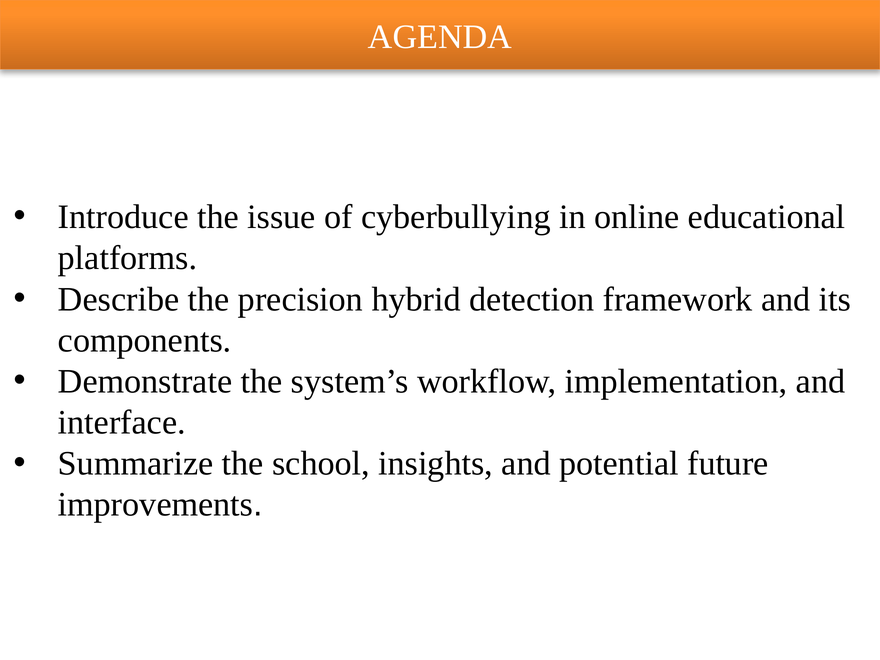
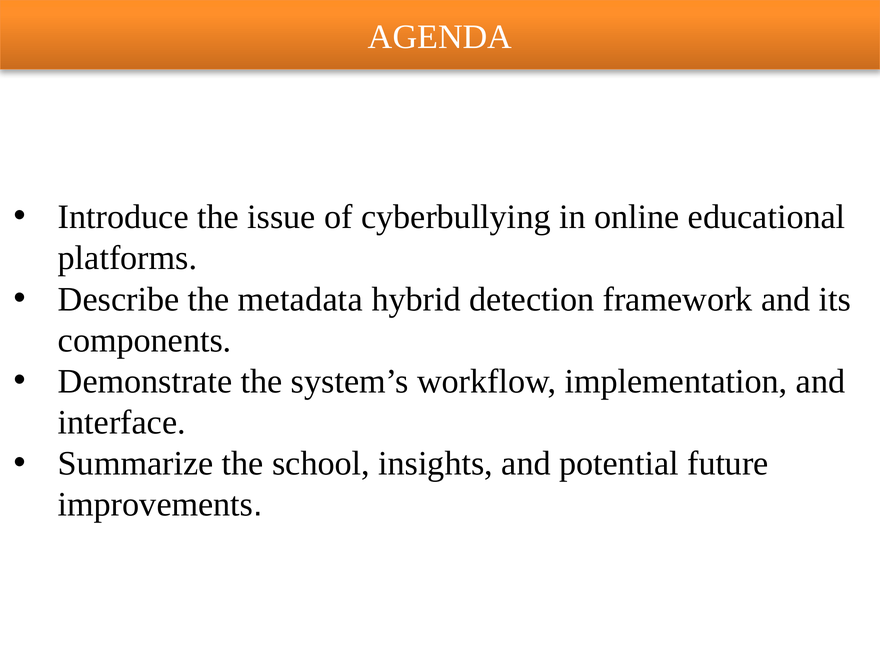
precision: precision -> metadata
